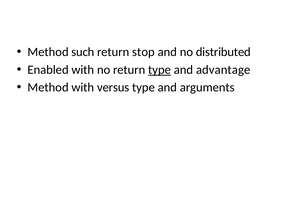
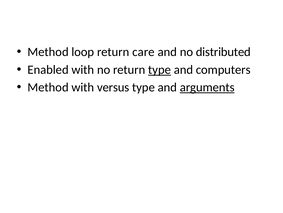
such: such -> loop
stop: stop -> care
advantage: advantage -> computers
arguments underline: none -> present
